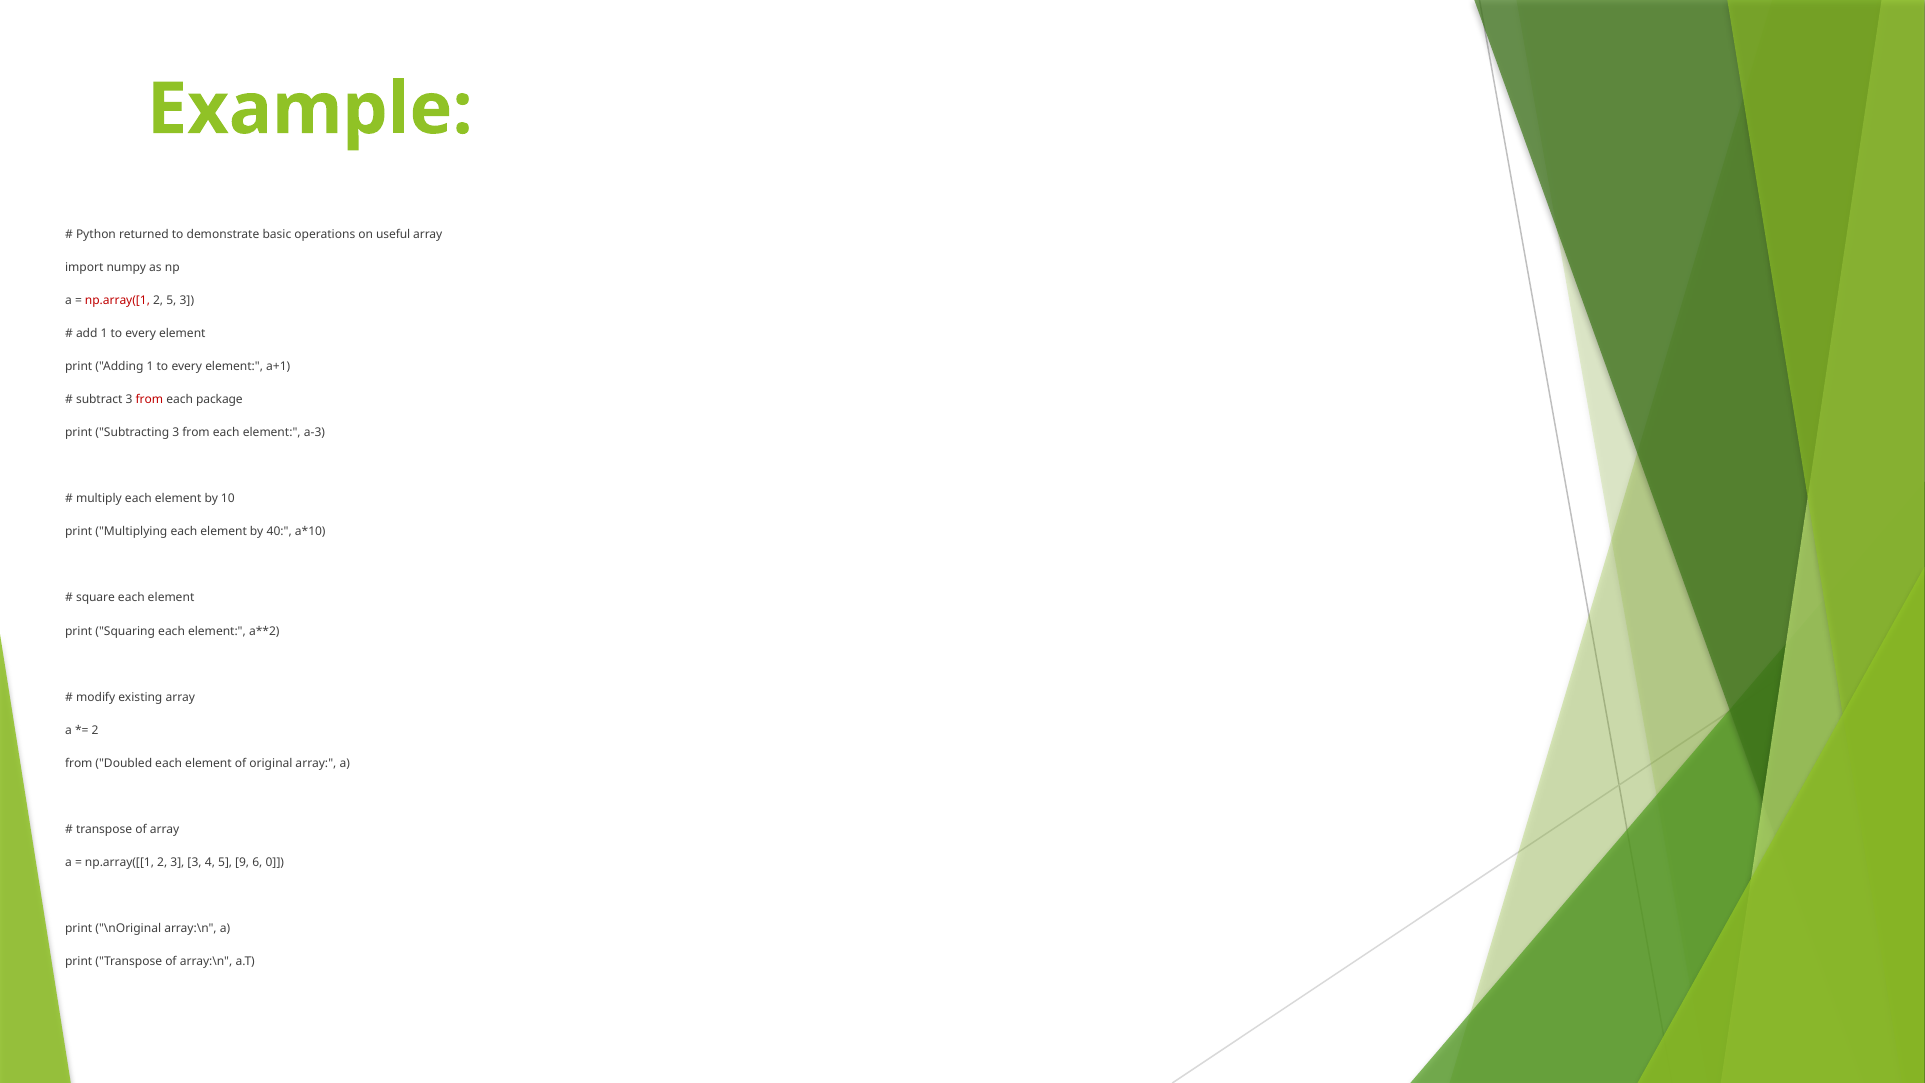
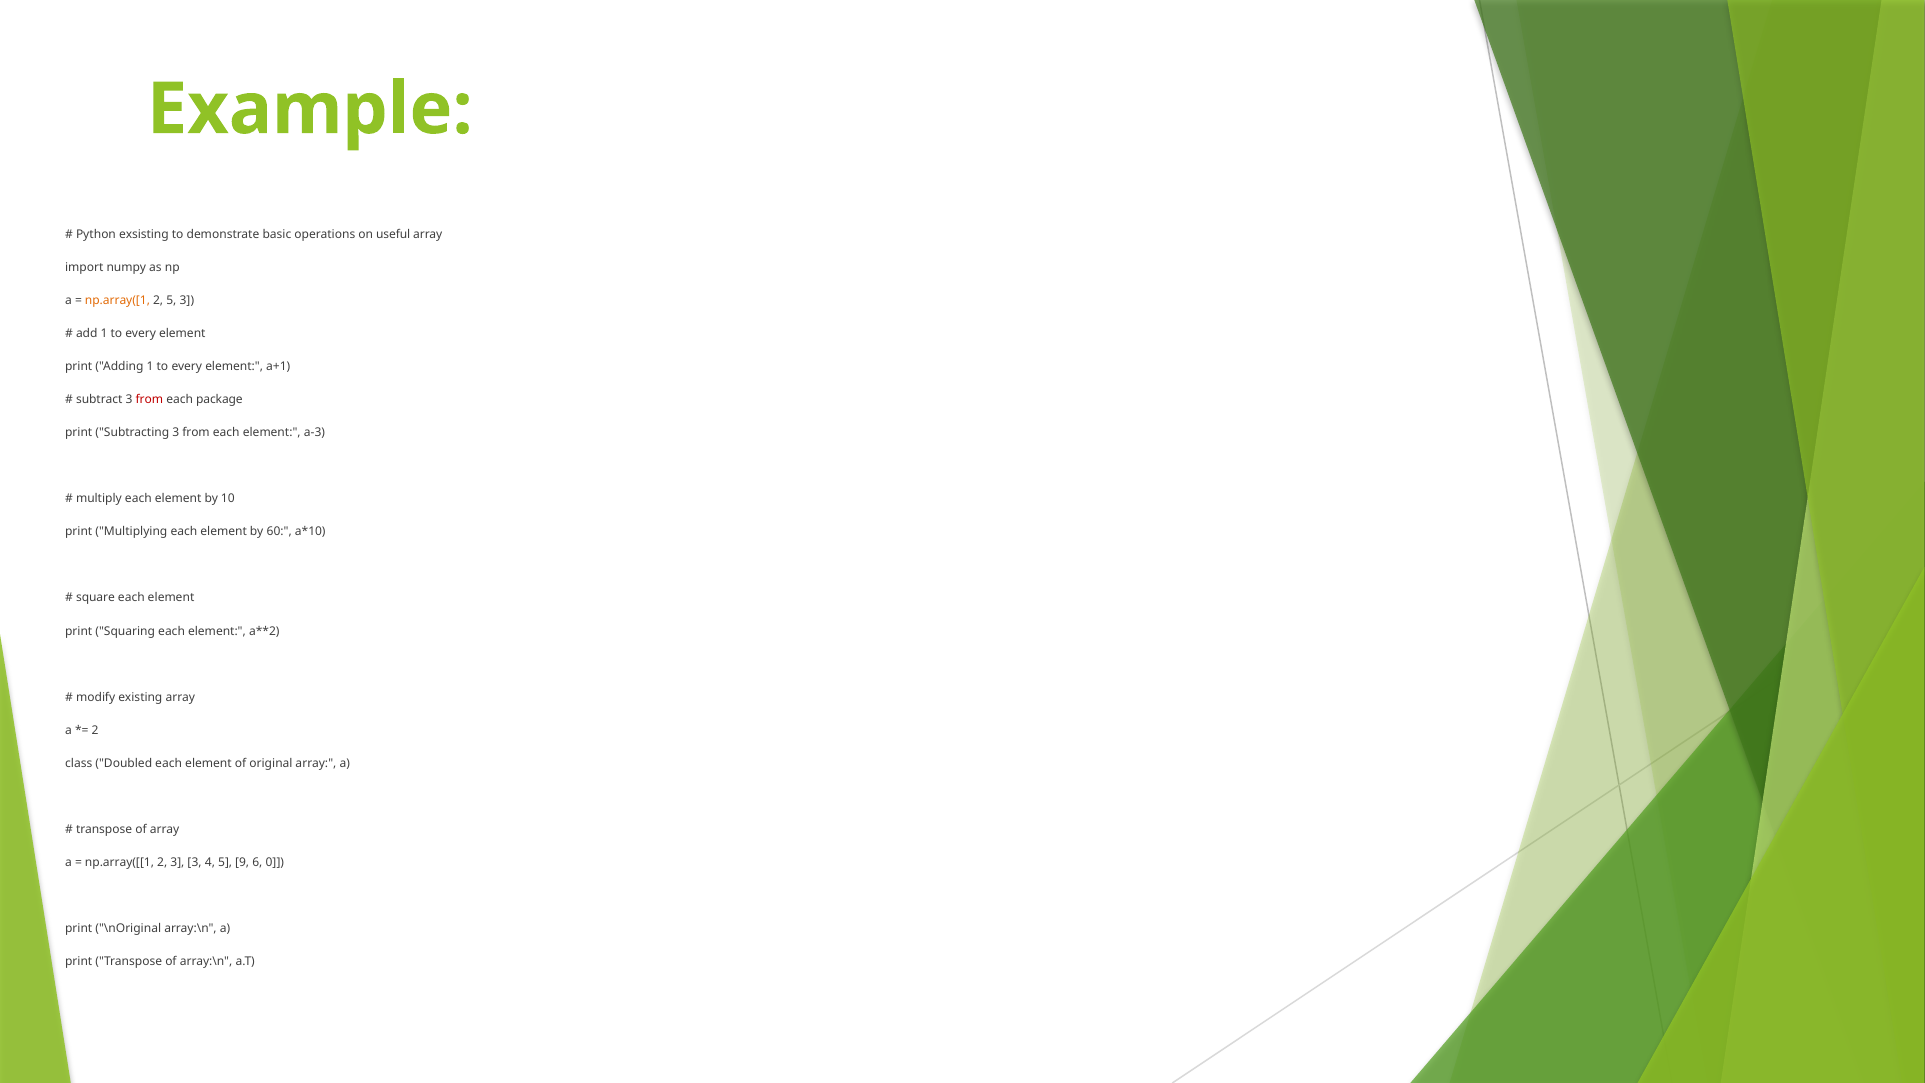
returned: returned -> exsisting
np.array([1 colour: red -> orange
40: 40 -> 60
from at (79, 763): from -> class
